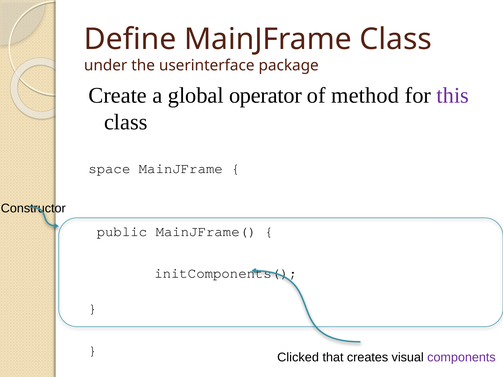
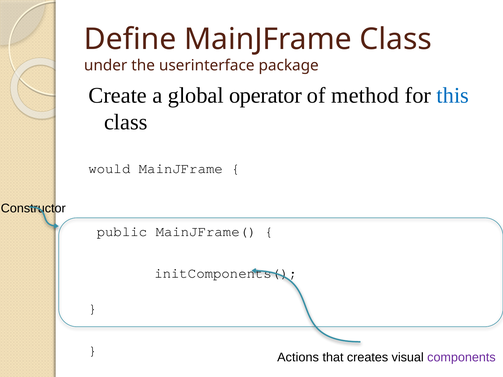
this colour: purple -> blue
space: space -> would
Clicked: Clicked -> Actions
